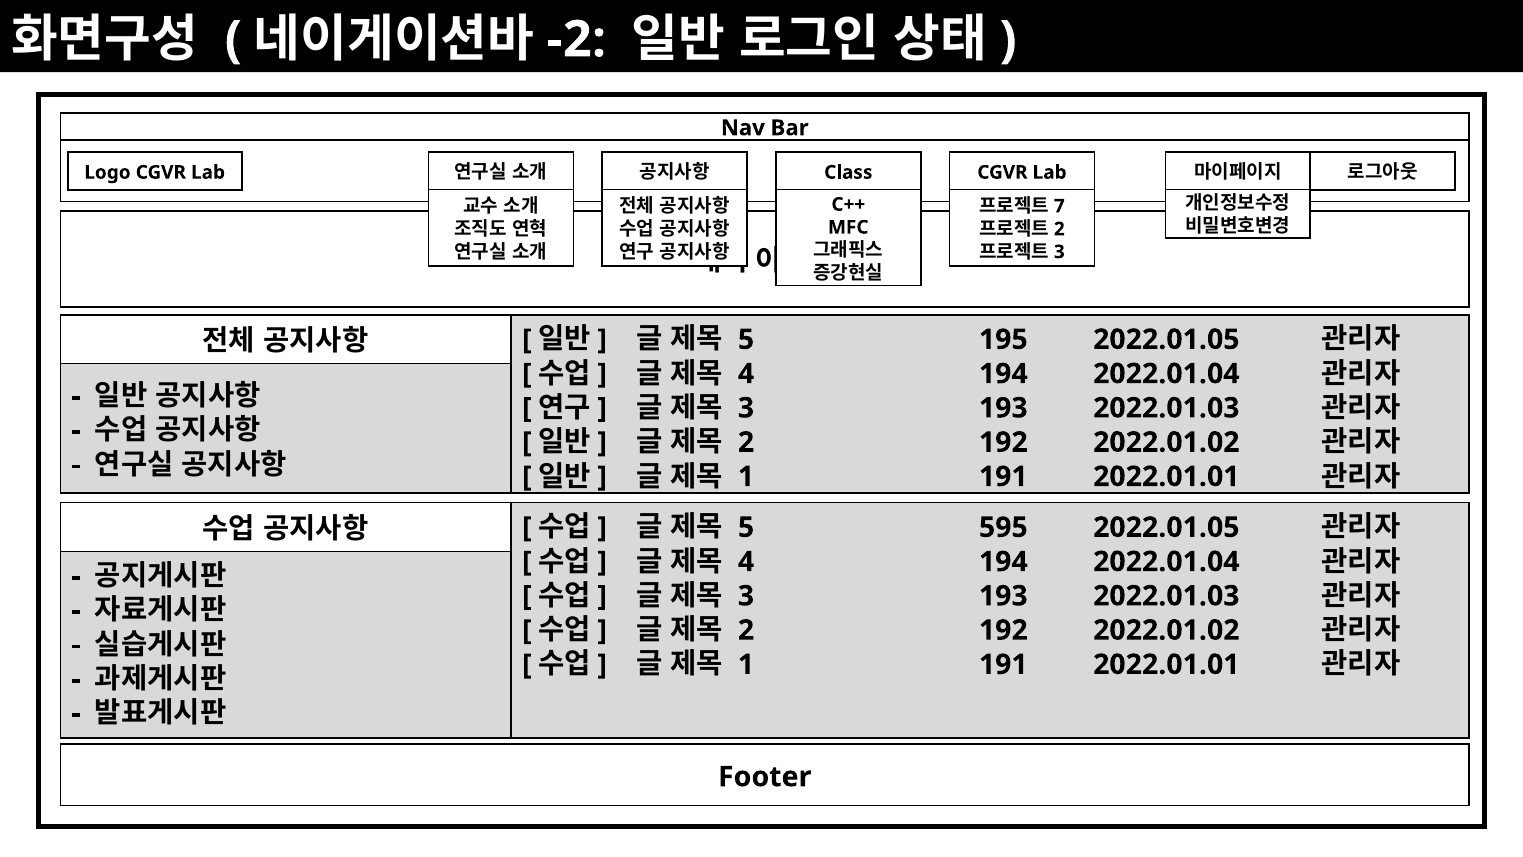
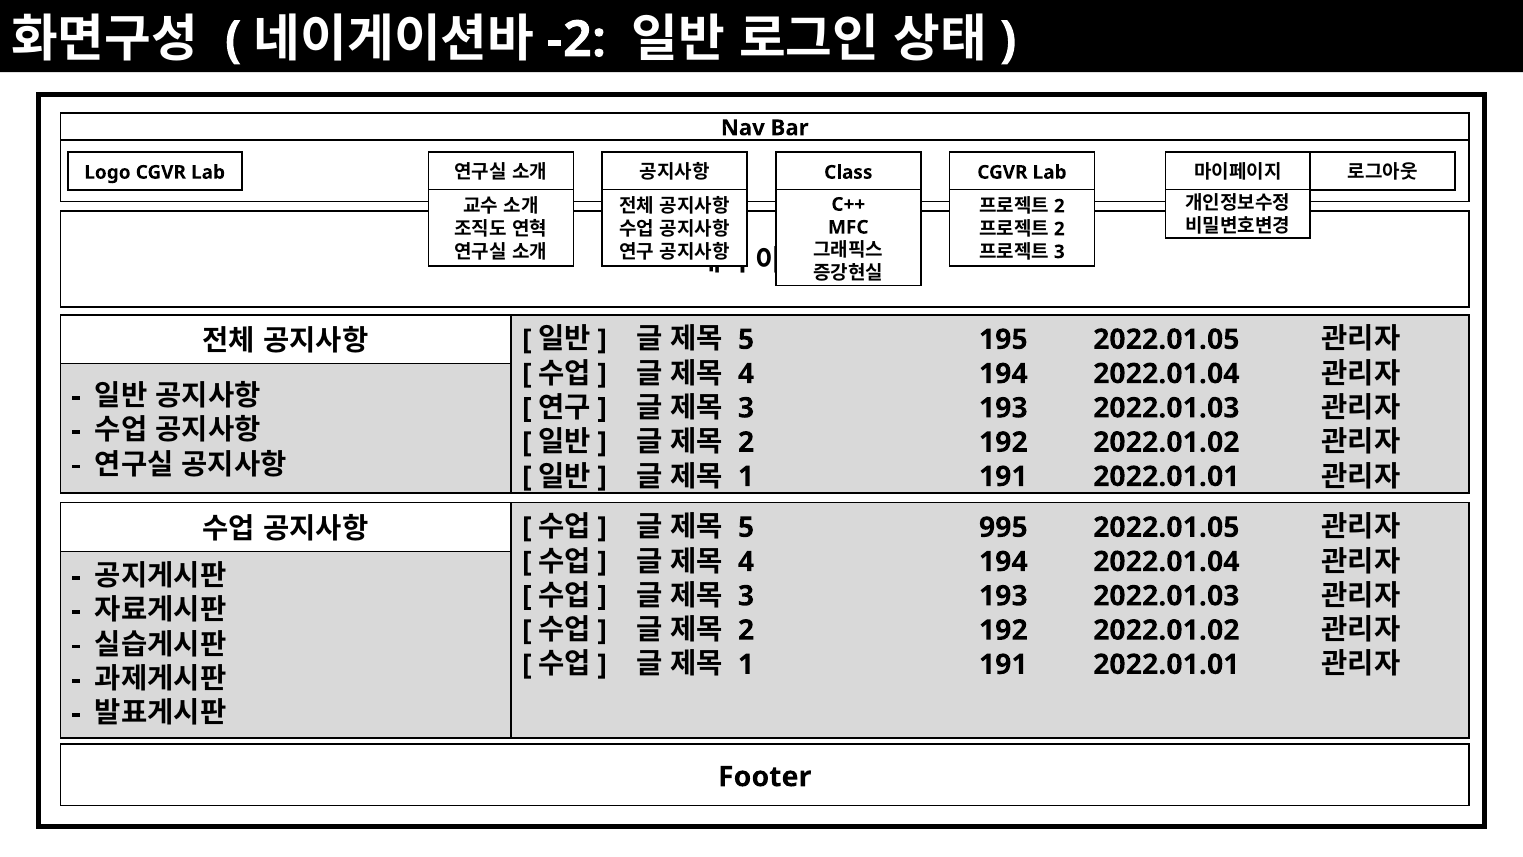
7 at (1059, 206): 7 -> 2
595: 595 -> 995
